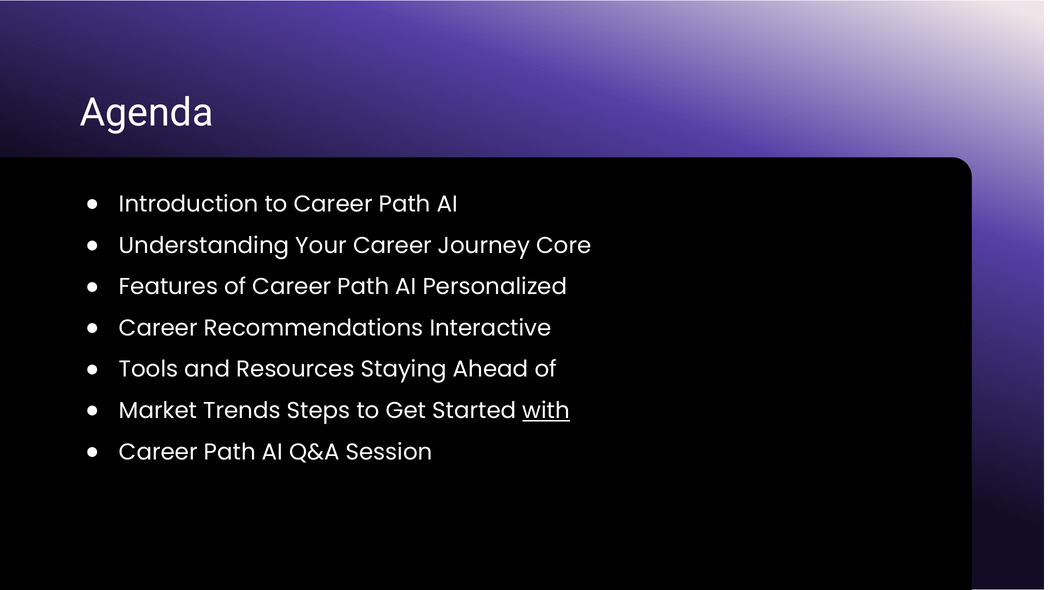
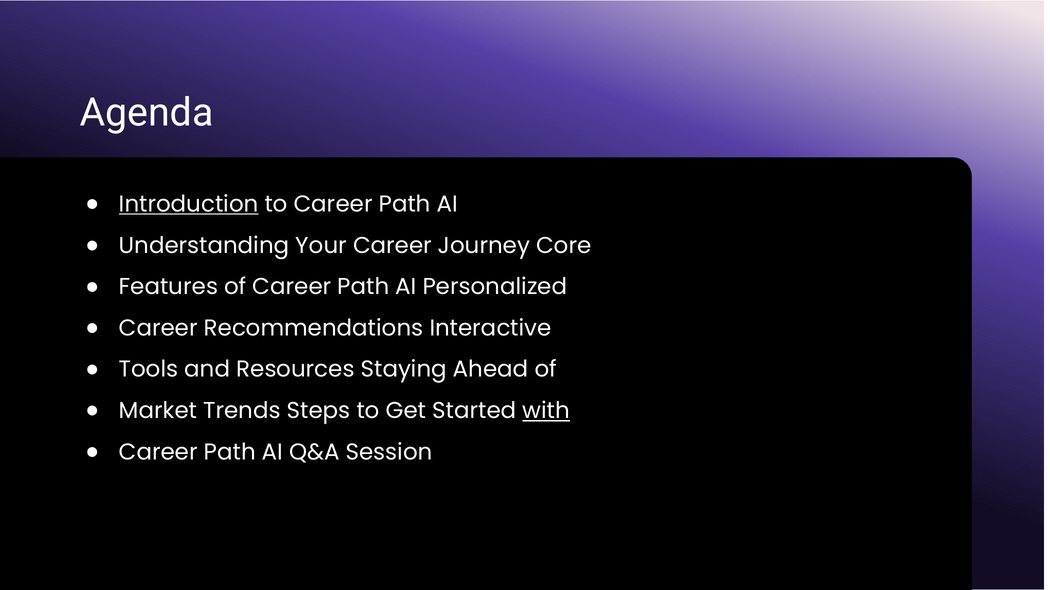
Introduction underline: none -> present
